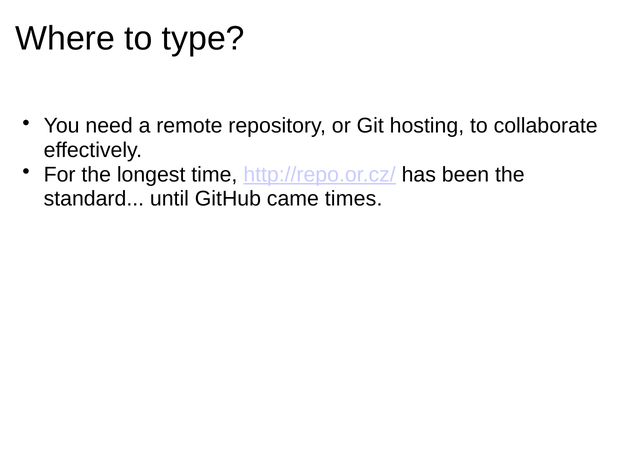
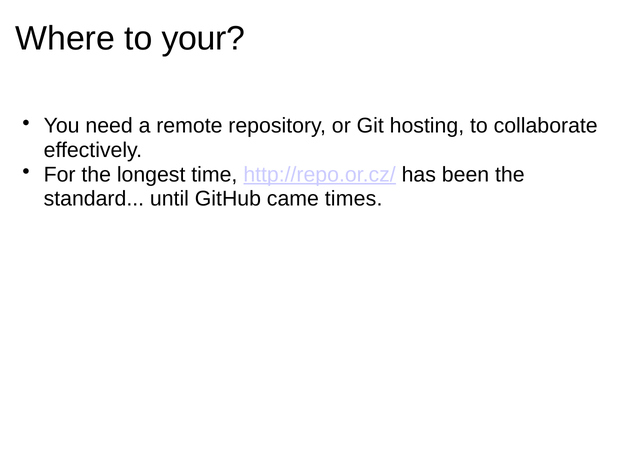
type: type -> your
